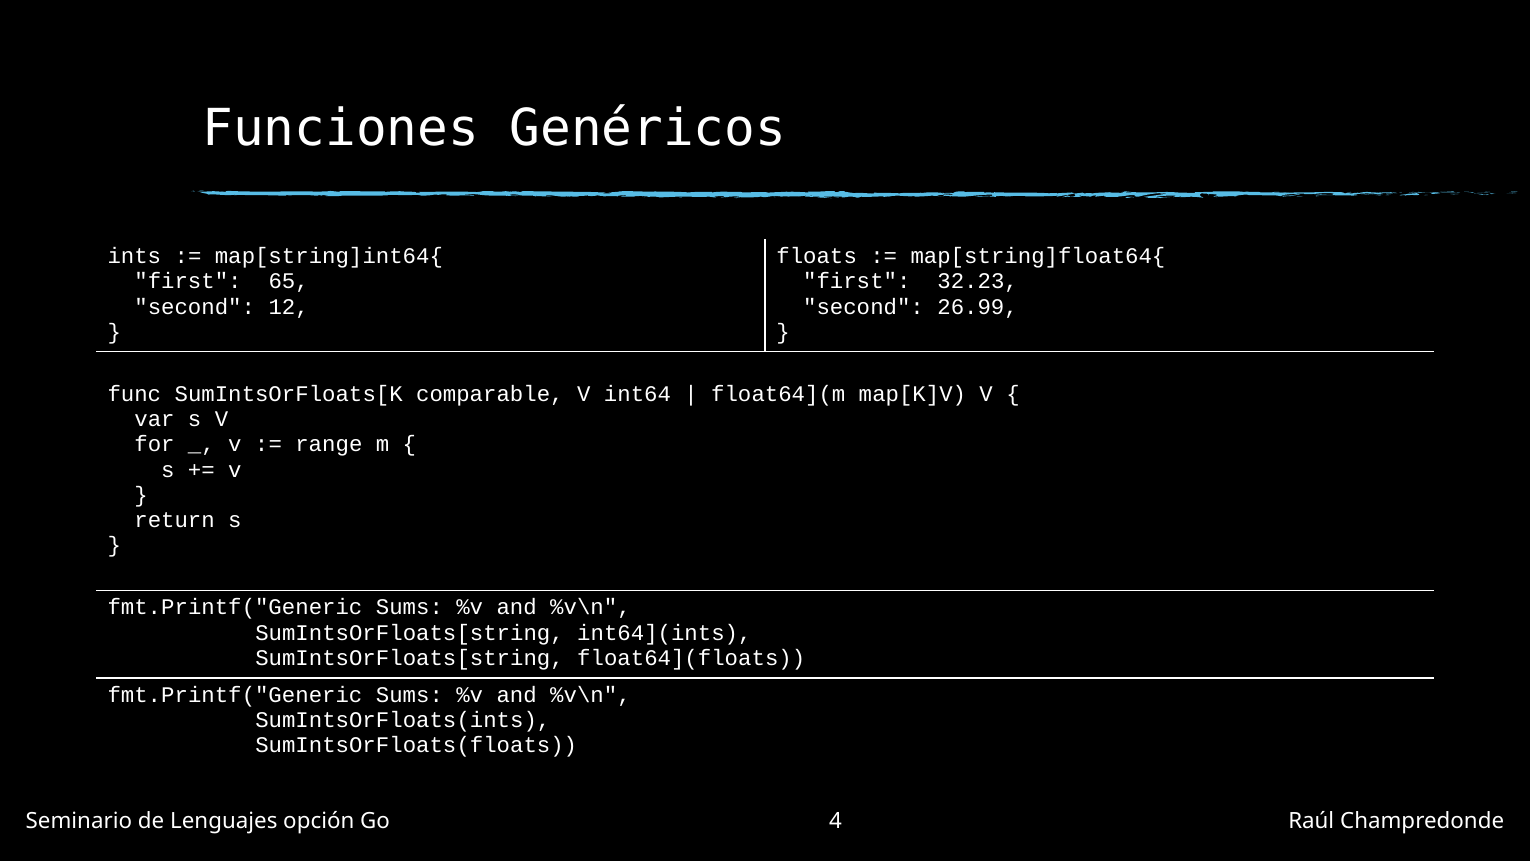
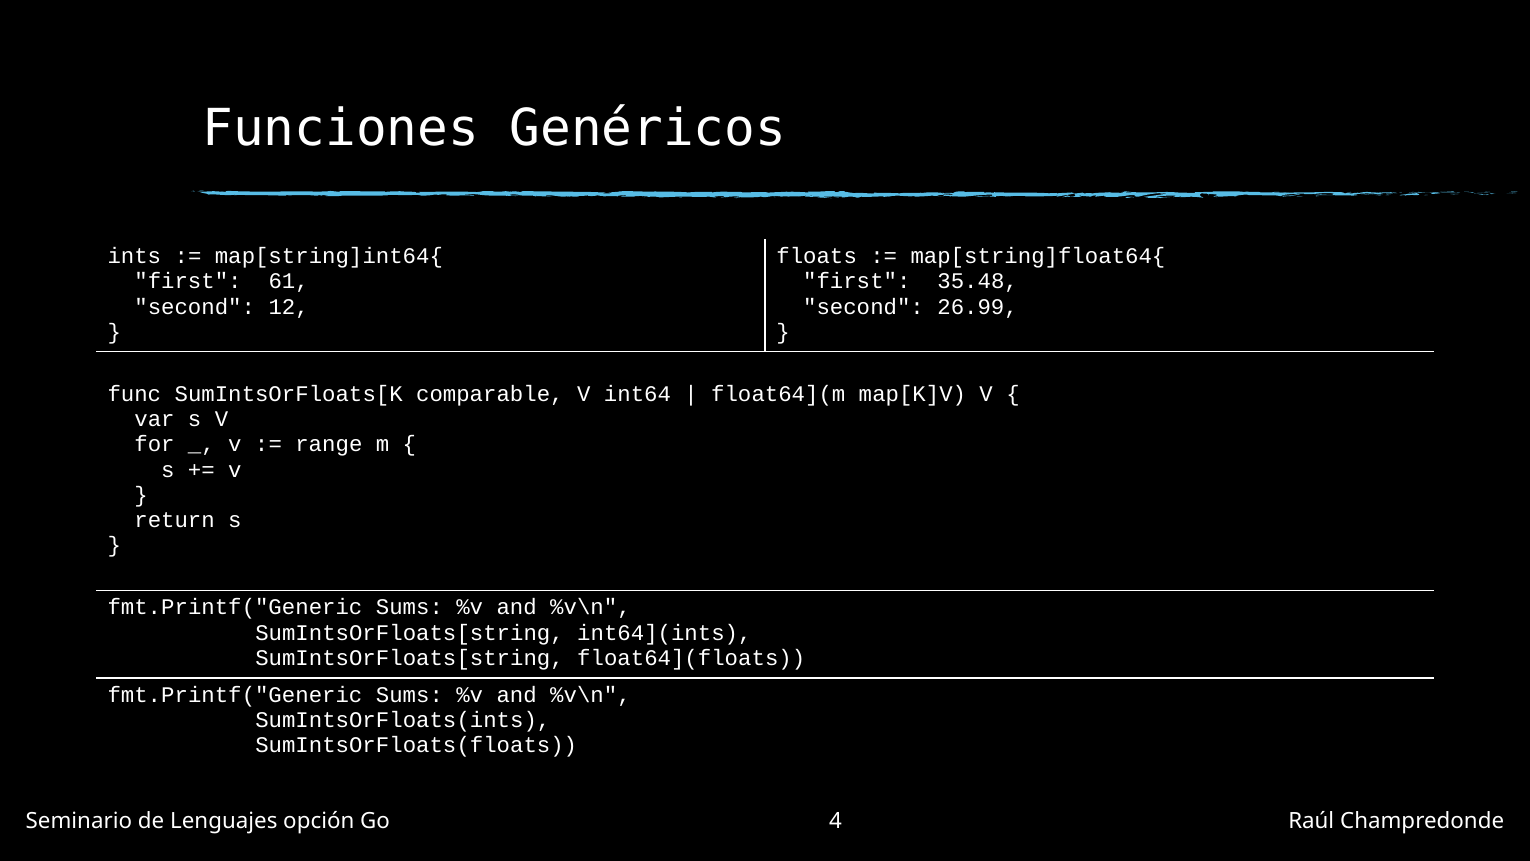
65: 65 -> 61
32.23: 32.23 -> 35.48
